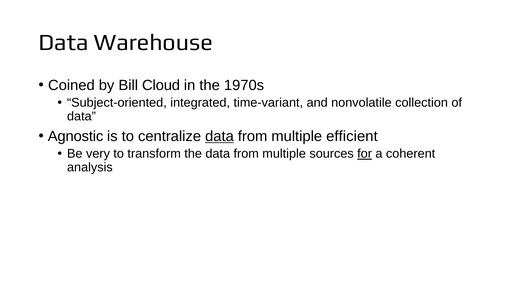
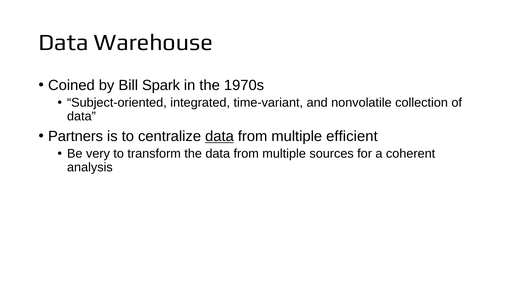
Cloud: Cloud -> Spark
Agnostic: Agnostic -> Partners
for underline: present -> none
